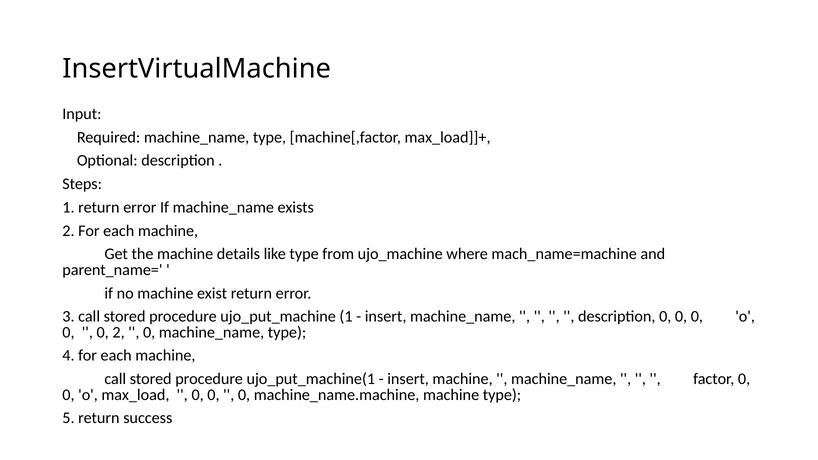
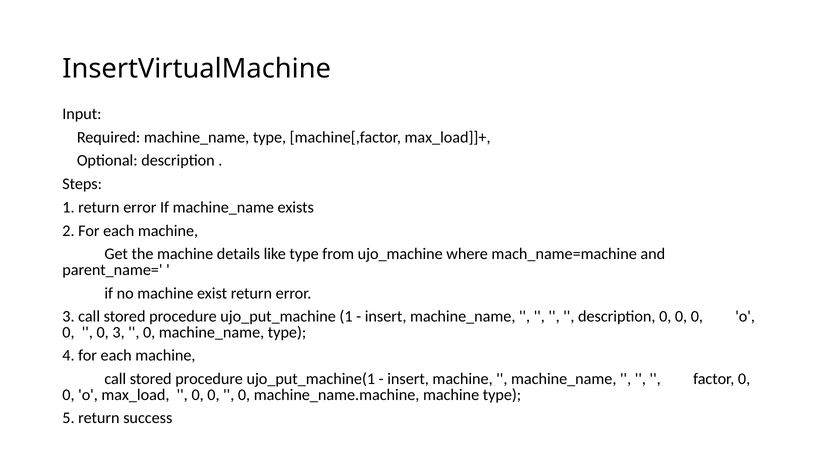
0 2: 2 -> 3
